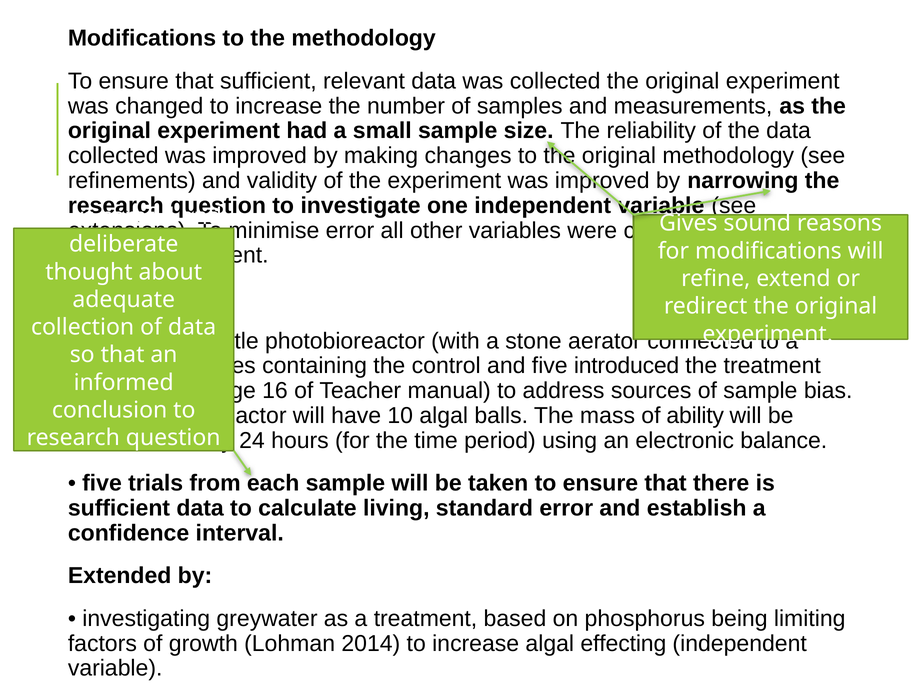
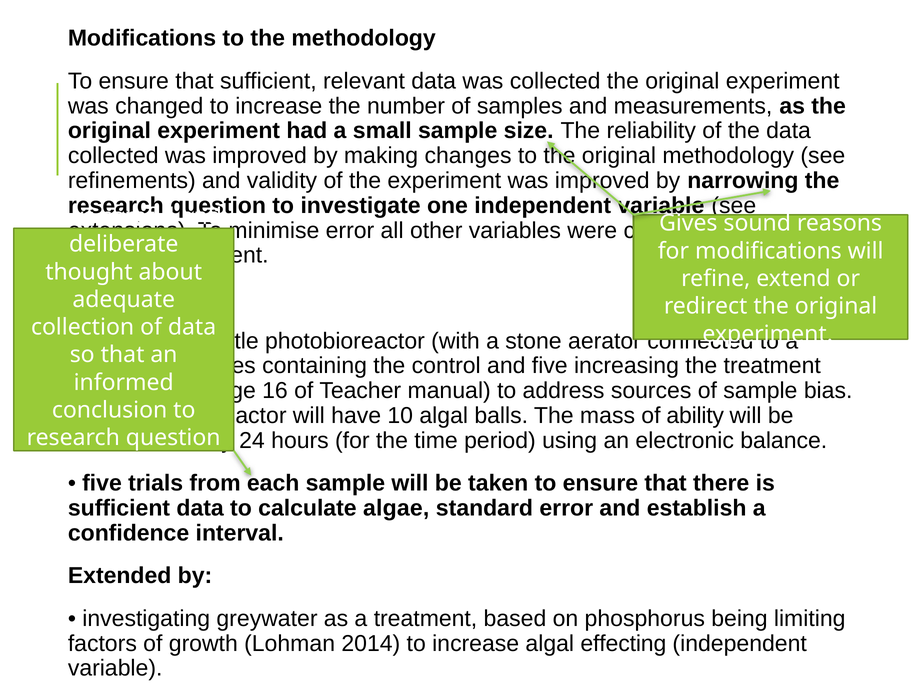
introduced: introduced -> increasing
living: living -> algae
